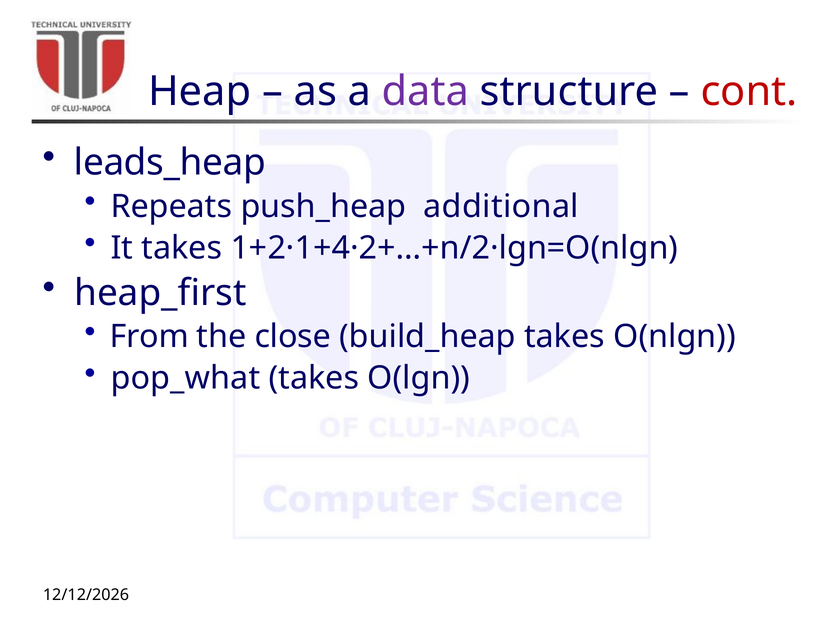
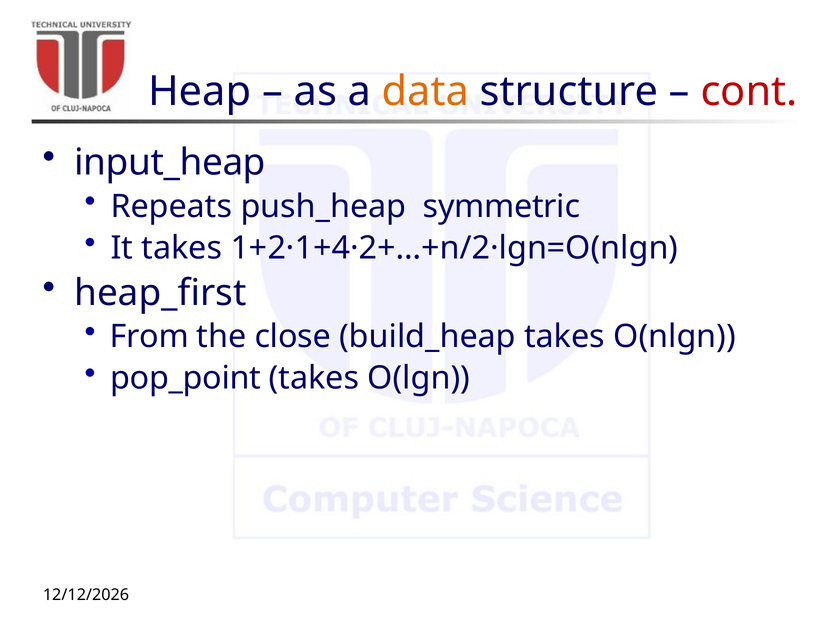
data colour: purple -> orange
leads_heap: leads_heap -> input_heap
additional: additional -> symmetric
pop_what: pop_what -> pop_point
